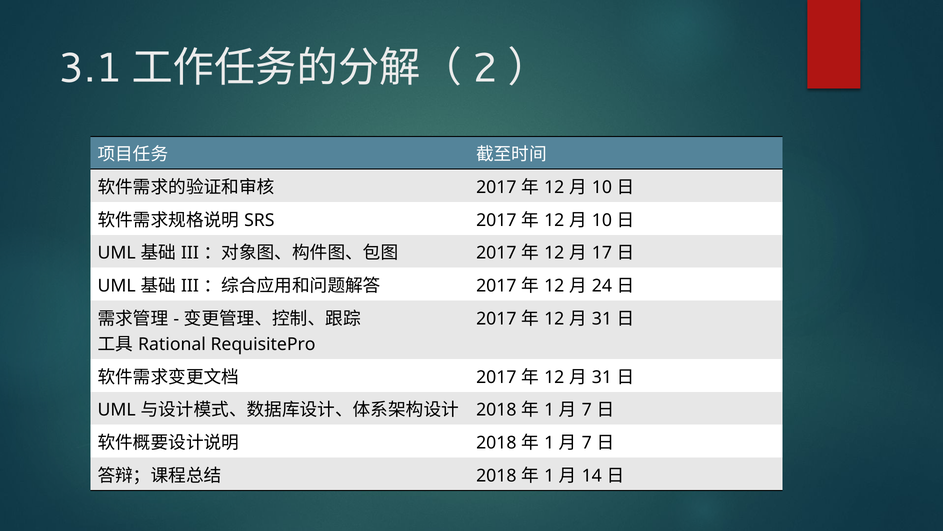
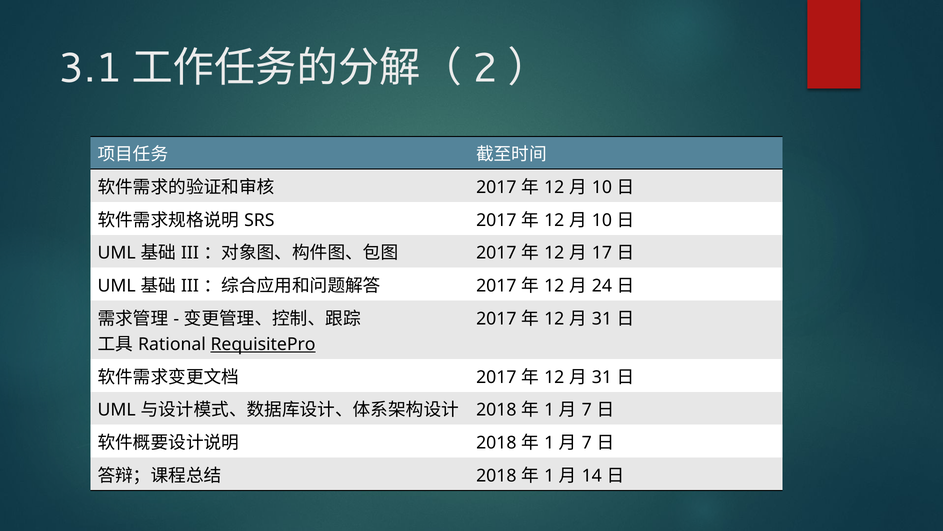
RequisitePro underline: none -> present
